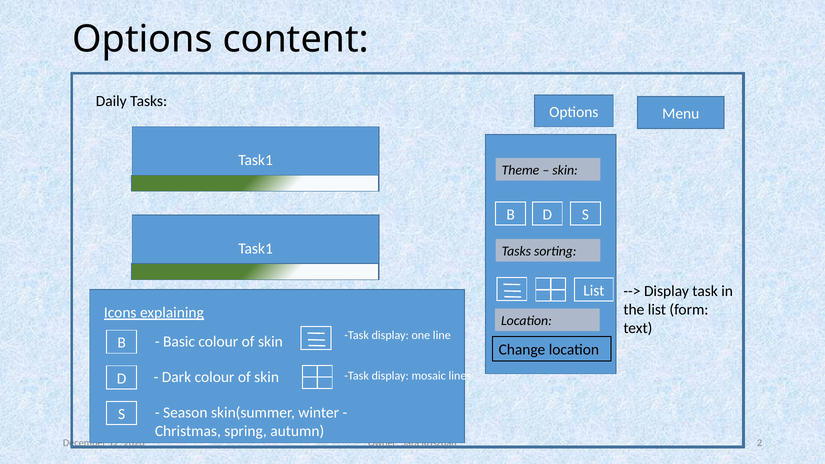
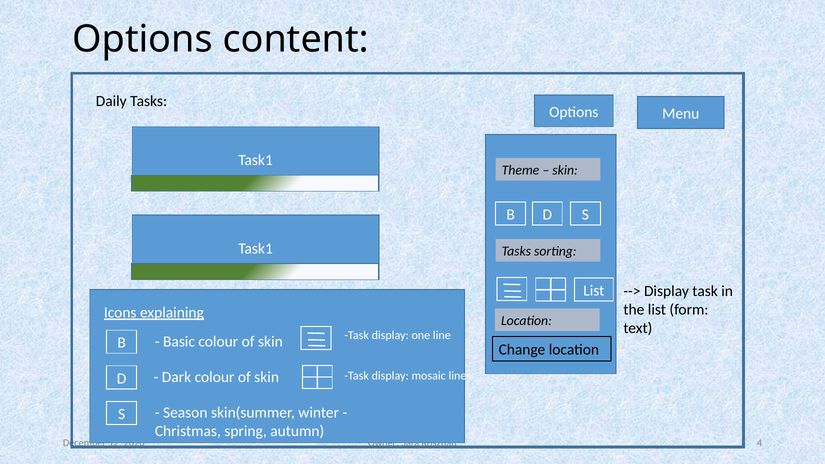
2: 2 -> 4
